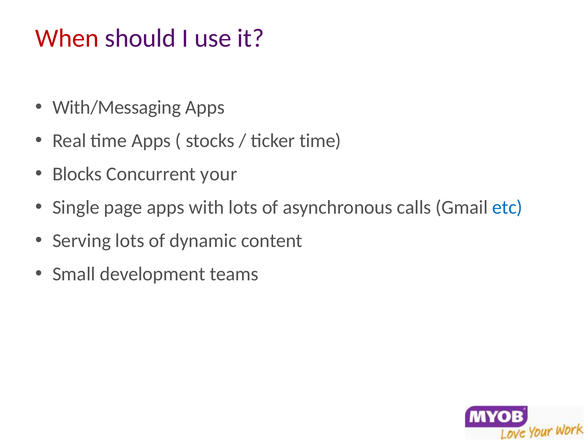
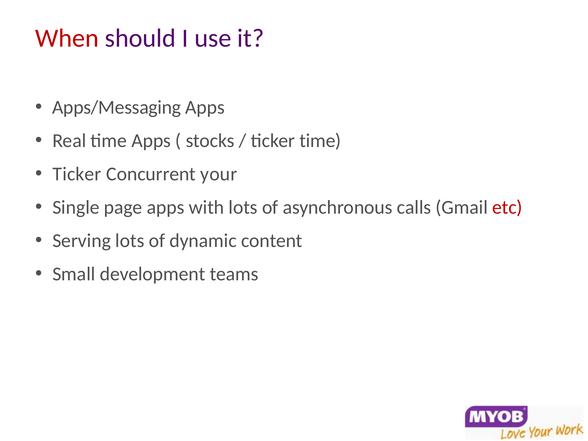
With/Messaging: With/Messaging -> Apps/Messaging
Blocks at (77, 174): Blocks -> Ticker
etc colour: blue -> red
